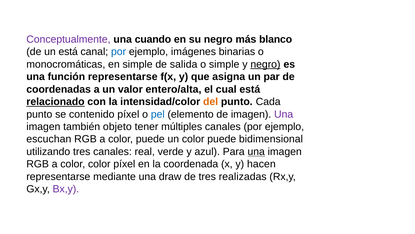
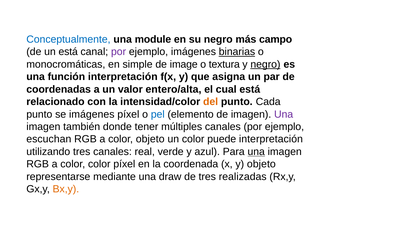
Conceptualmente colour: purple -> blue
cuando: cuando -> module
blanco: blanco -> campo
por at (119, 52) colour: blue -> purple
binarias underline: none -> present
salida: salida -> image
o simple: simple -> textura
función representarse: representarse -> interpretación
relacionado underline: present -> none
se contenido: contenido -> imágenes
objeto: objeto -> donde
a color puede: puede -> objeto
puede bidimensional: bidimensional -> interpretación
y hacen: hacen -> objeto
Bx,y colour: purple -> orange
